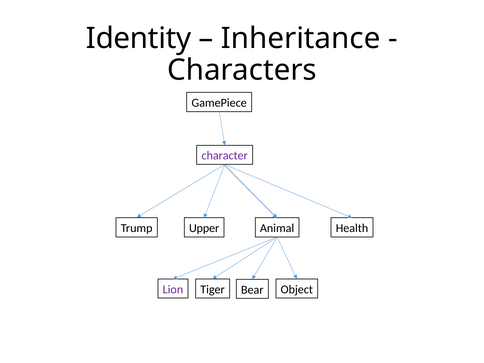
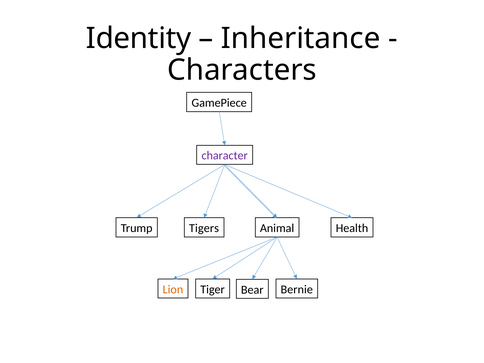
Upper: Upper -> Tigers
Lion colour: purple -> orange
Object: Object -> Bernie
